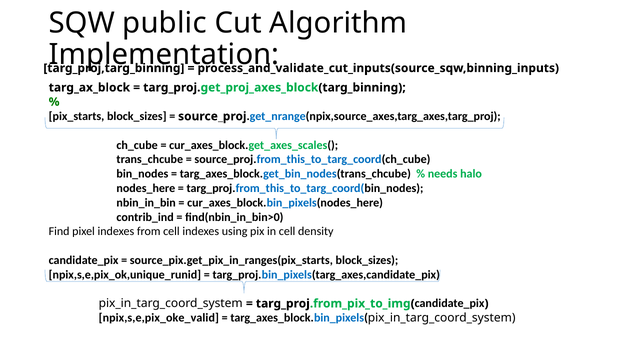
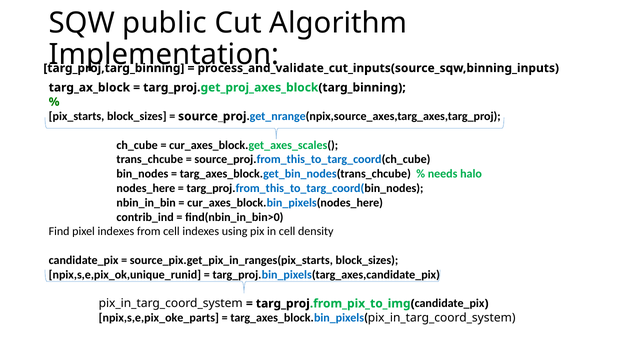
npix,s,e,pix_oke_valid: npix,s,e,pix_oke_valid -> npix,s,e,pix_oke_parts
